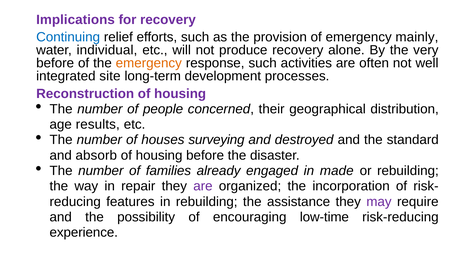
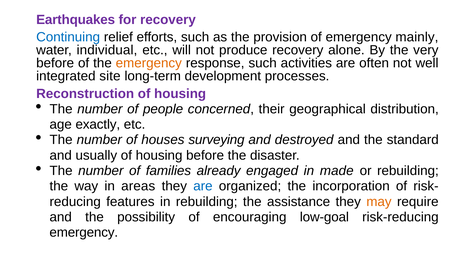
Implications: Implications -> Earthquakes
results: results -> exactly
absorb: absorb -> usually
repair: repair -> areas
are at (203, 186) colour: purple -> blue
may colour: purple -> orange
low-time: low-time -> low-goal
experience at (84, 233): experience -> emergency
